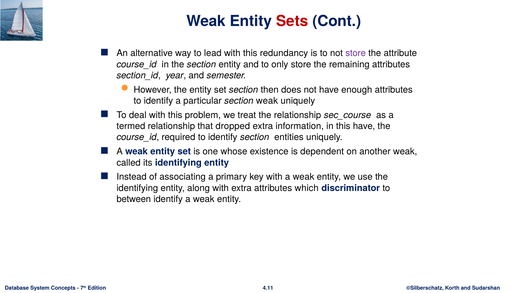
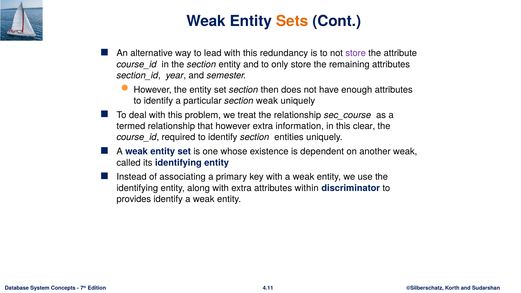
Sets colour: red -> orange
that dropped: dropped -> however
this have: have -> clear
which: which -> within
between: between -> provides
